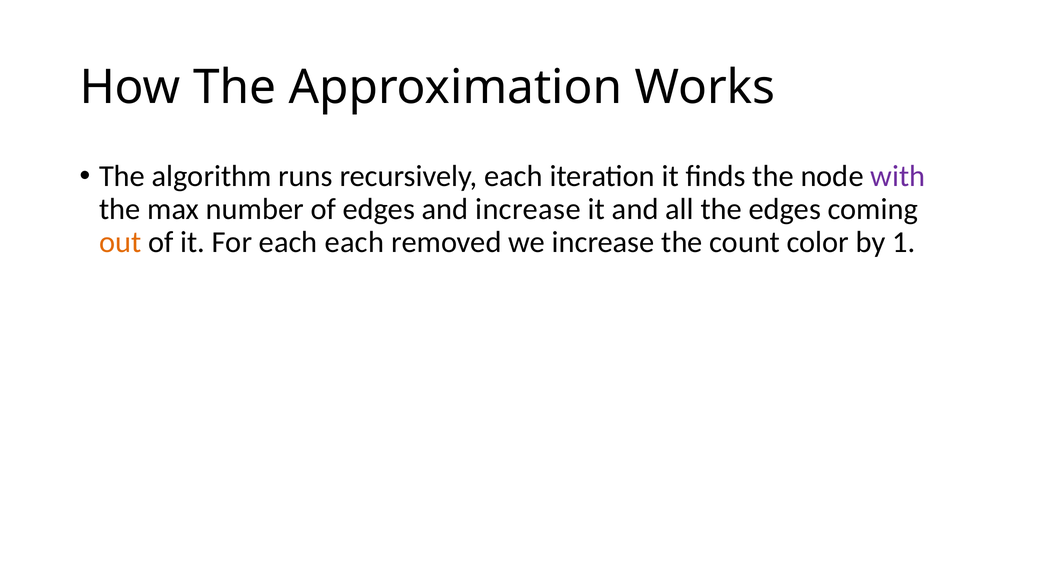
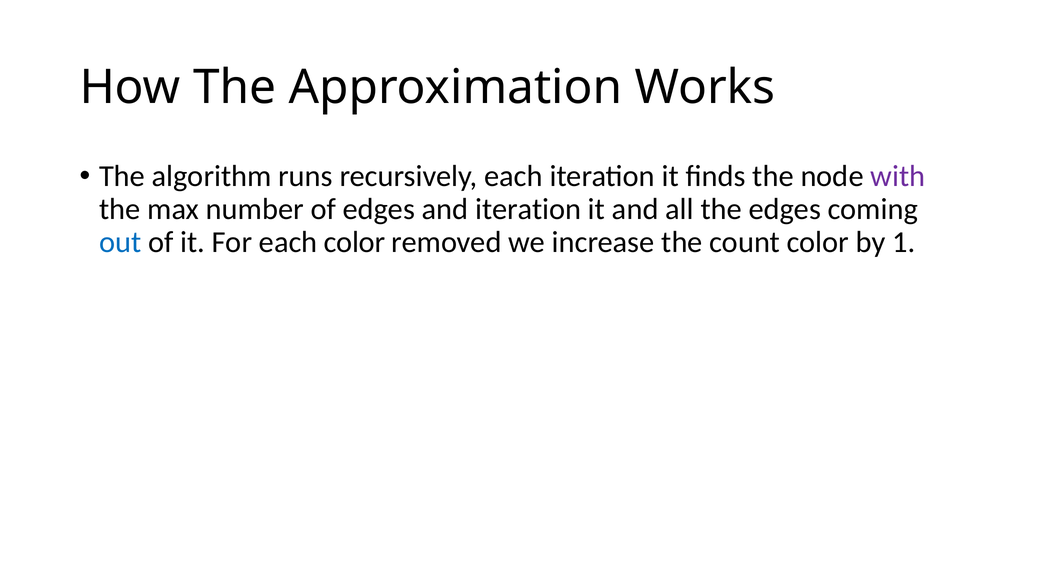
and increase: increase -> iteration
out colour: orange -> blue
each each: each -> color
